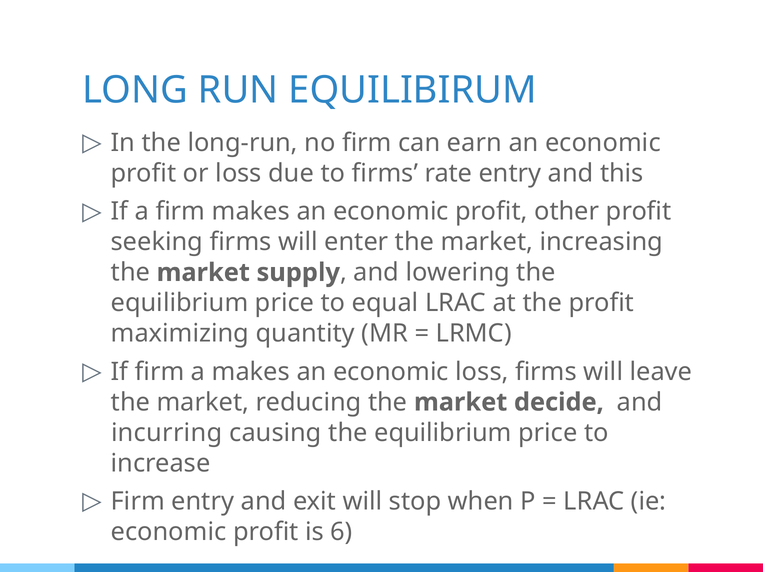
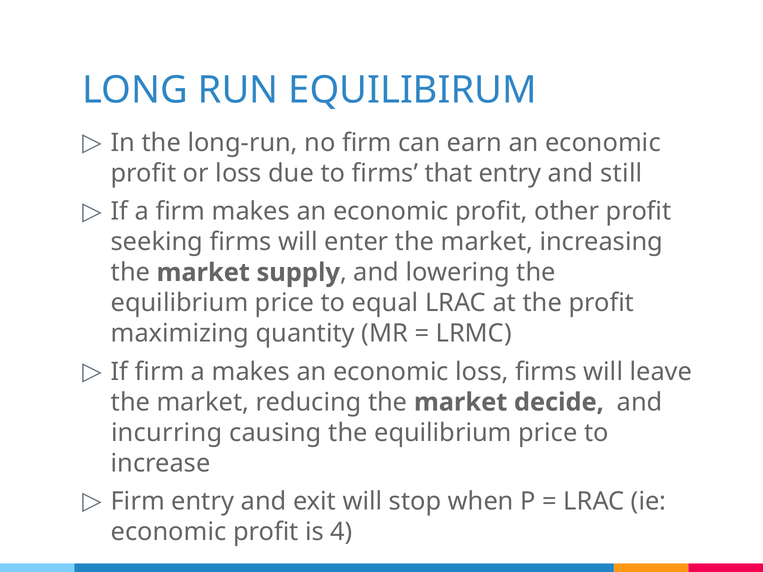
rate: rate -> that
this: this -> still
6: 6 -> 4
